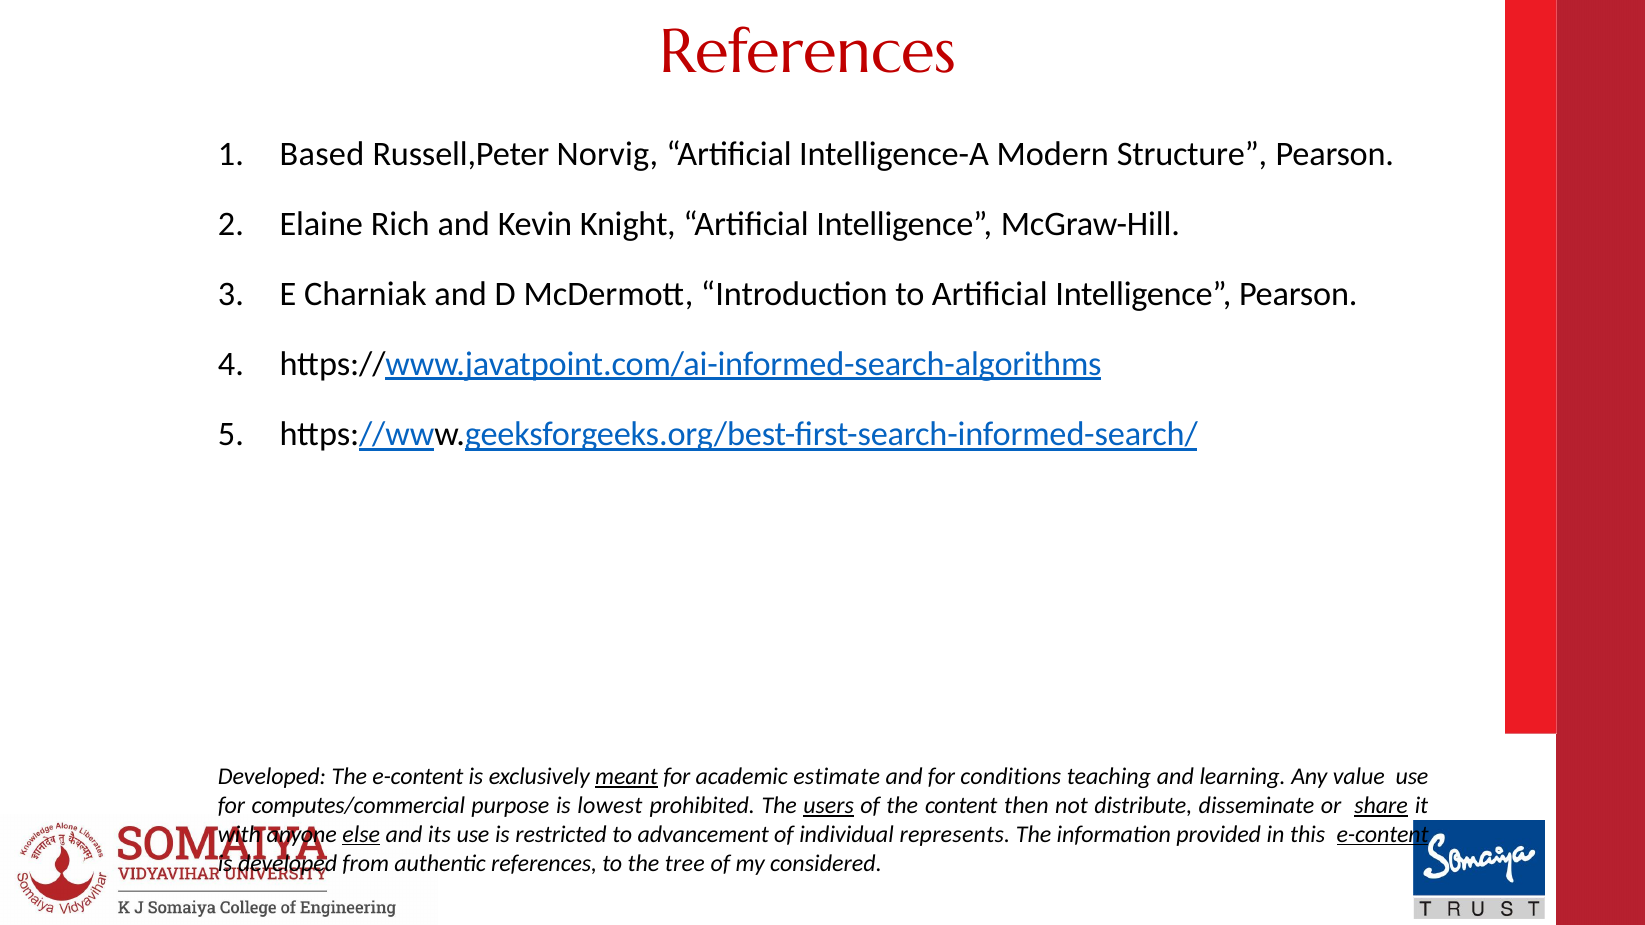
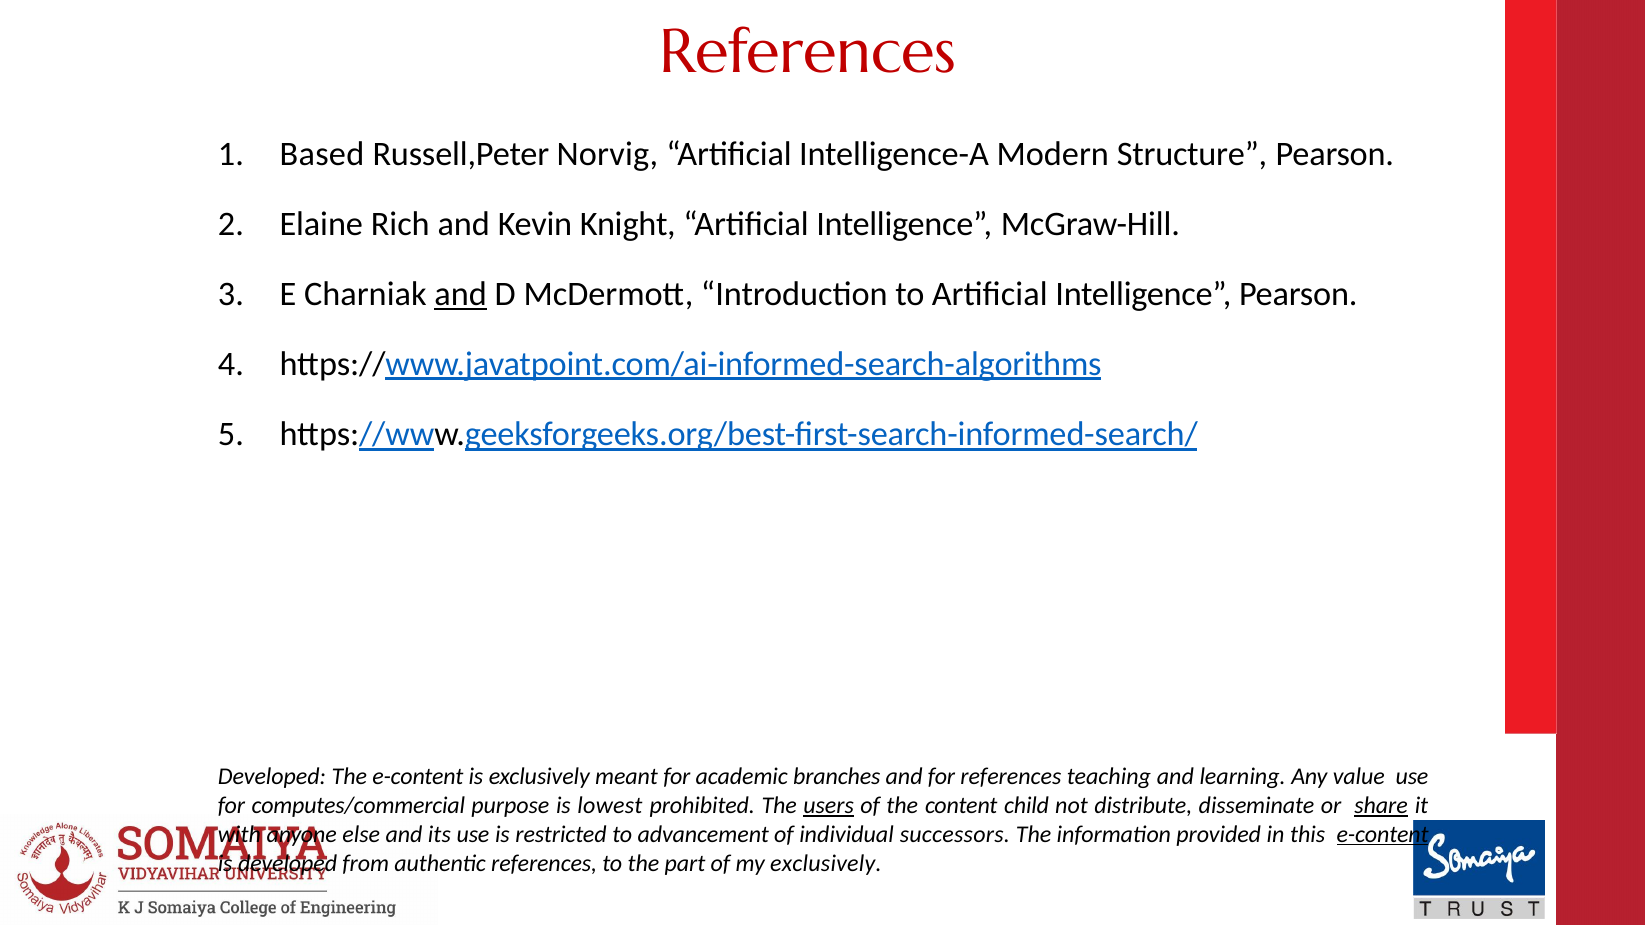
and at (461, 294) underline: none -> present
meant underline: present -> none
estimate: estimate -> branches
for conditions: conditions -> references
then: then -> child
else underline: present -> none
represents: represents -> successors
tree: tree -> part
my considered: considered -> exclusively
